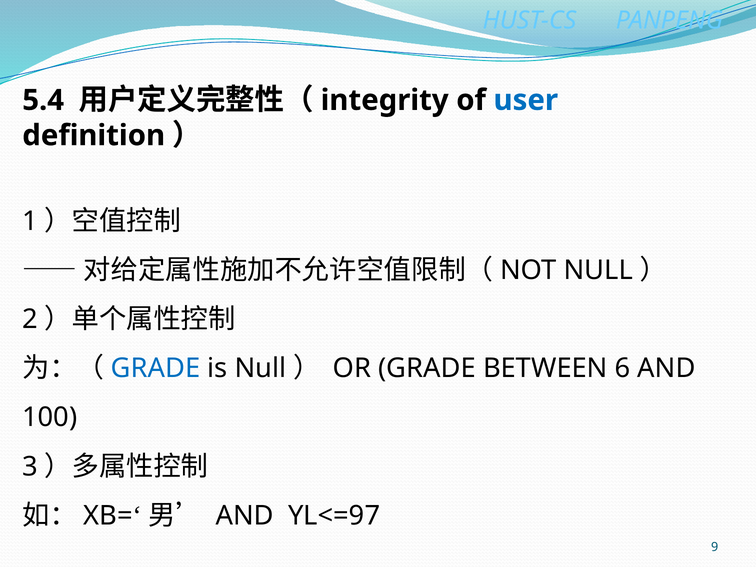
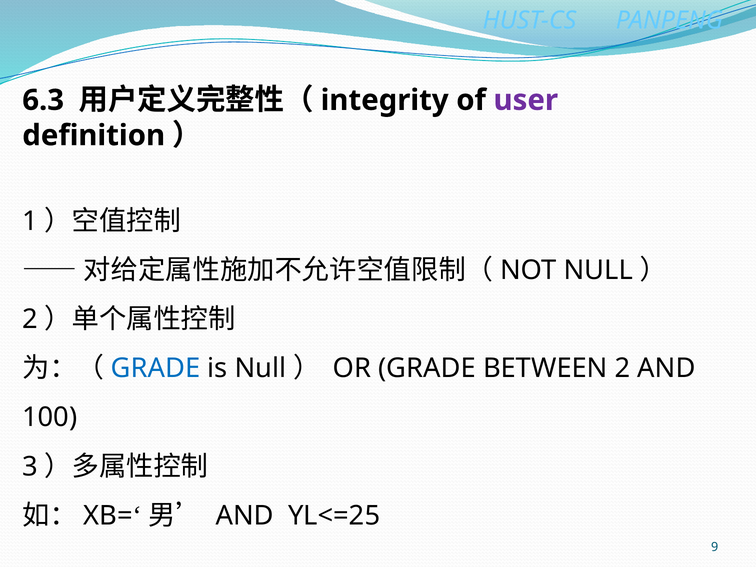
5.4: 5.4 -> 6.3
user colour: blue -> purple
BETWEEN 6: 6 -> 2
YL<=97: YL<=97 -> YL<=25
